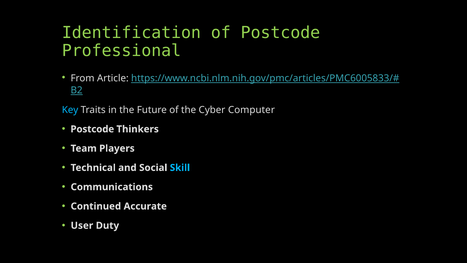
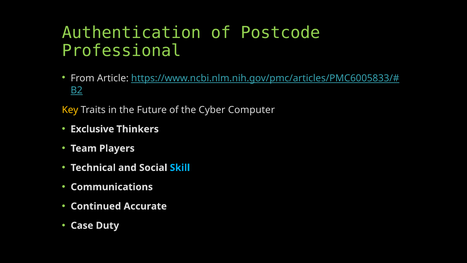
Identification: Identification -> Authentication
Key colour: light blue -> yellow
Postcode at (92, 129): Postcode -> Exclusive
User: User -> Case
